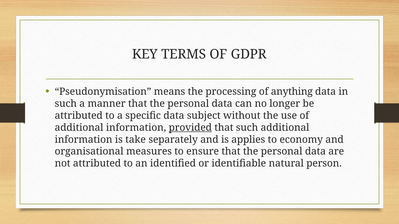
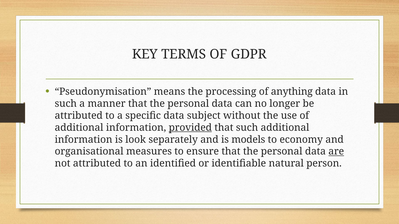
take: take -> look
applies: applies -> models
are underline: none -> present
